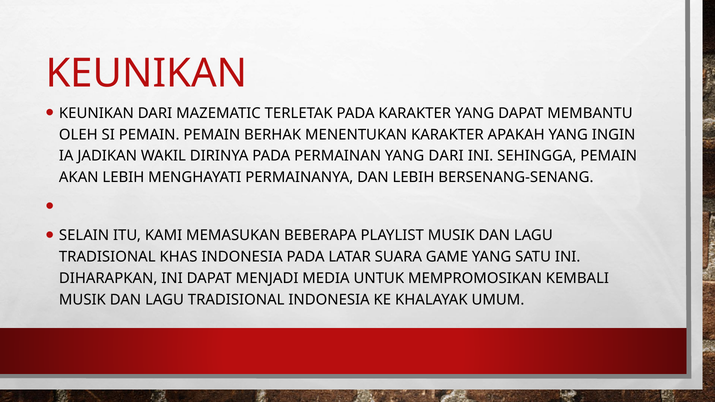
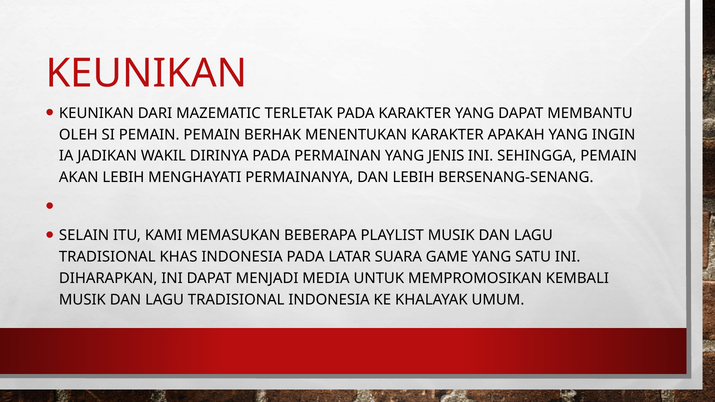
YANG DARI: DARI -> JENIS
